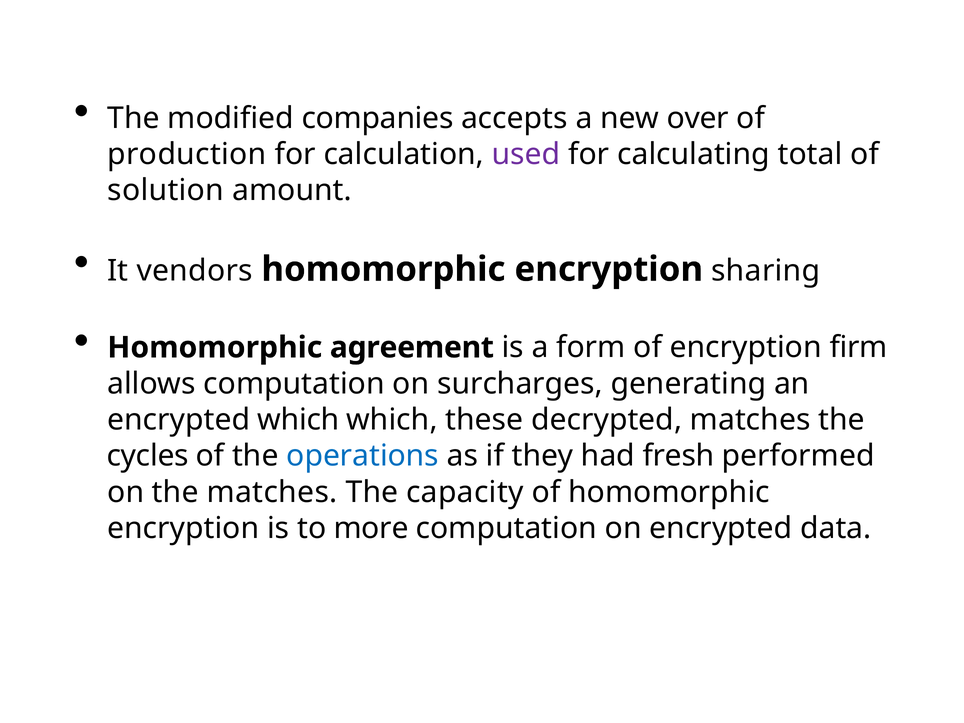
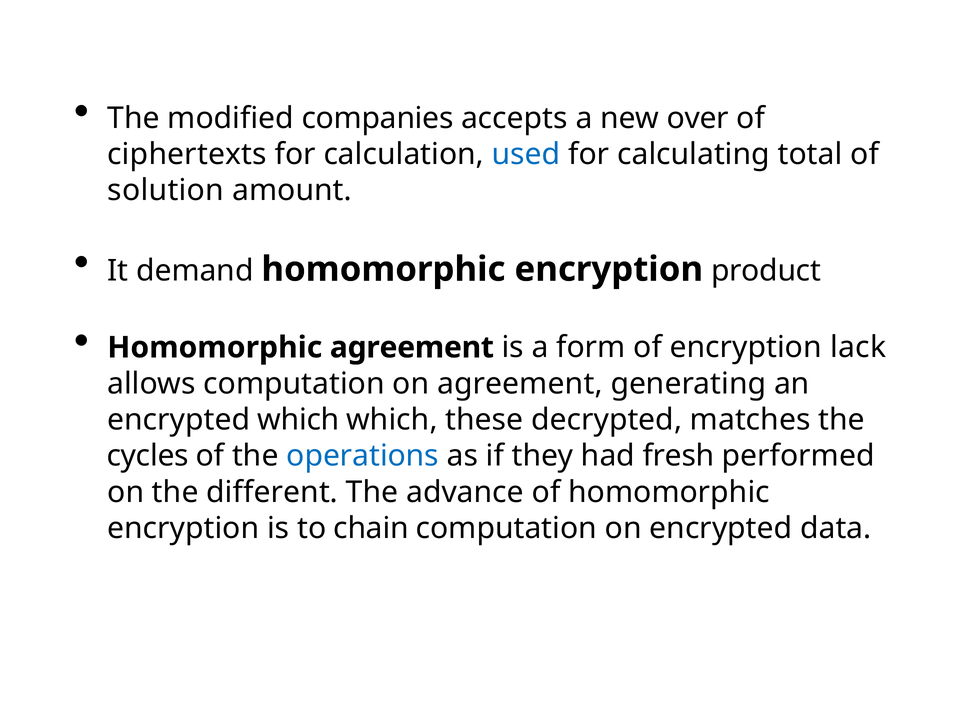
production: production -> ciphertexts
used colour: purple -> blue
vendors: vendors -> demand
sharing: sharing -> product
firm: firm -> lack
on surcharges: surcharges -> agreement
the matches: matches -> different
capacity: capacity -> advance
more: more -> chain
